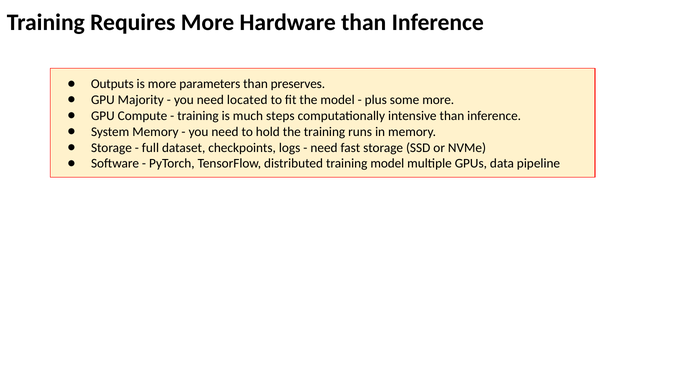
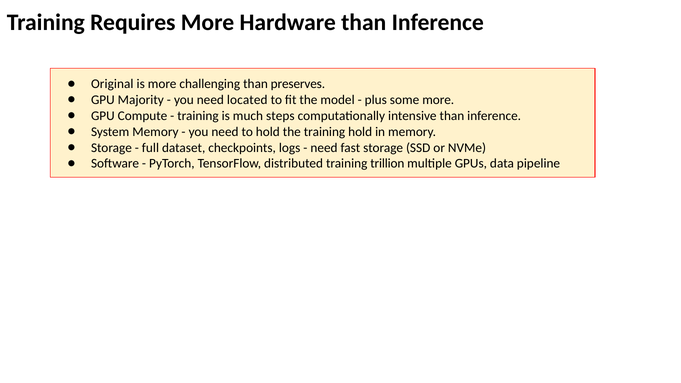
Outputs: Outputs -> Original
parameters: parameters -> challenging
training runs: runs -> hold
training model: model -> trillion
